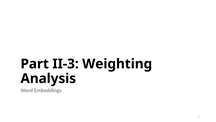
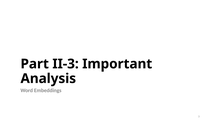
Weighting: Weighting -> Important
